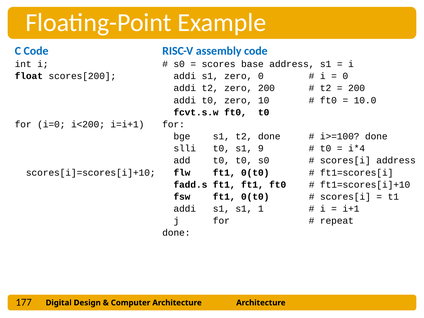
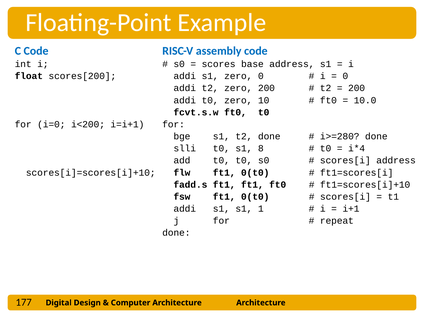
i>=100: i>=100 -> i>=280
9: 9 -> 8
